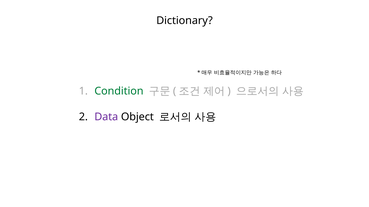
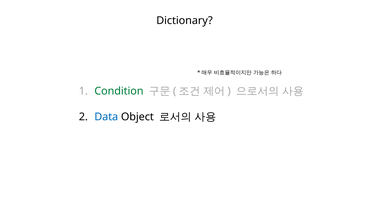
Data colour: purple -> blue
